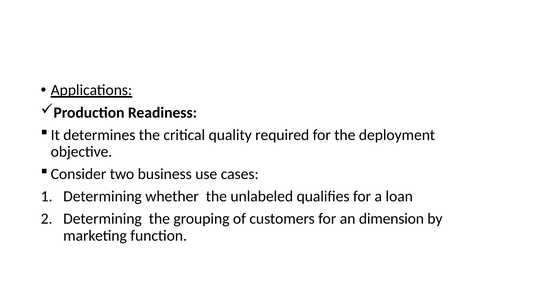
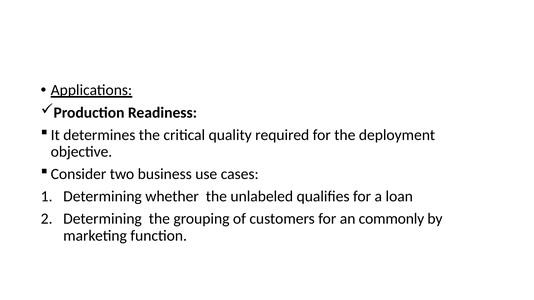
dimension: dimension -> commonly
